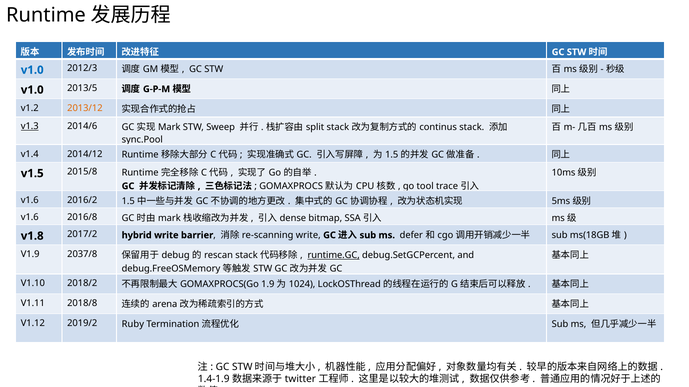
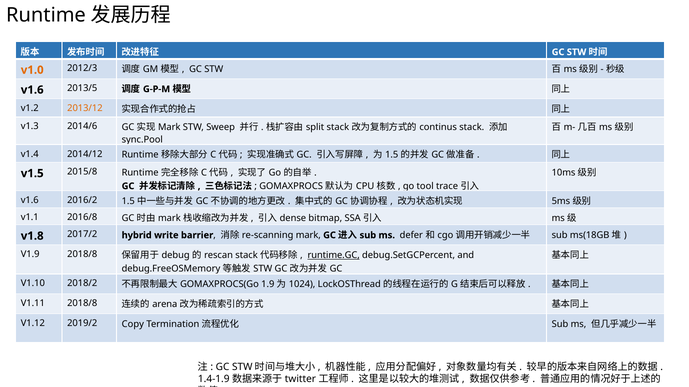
v1.0 at (32, 70) colour: blue -> orange
v1.0 at (32, 90): v1.0 -> v1.6
v1.3 underline: present -> none
v1.6 at (30, 218): v1.6 -> v1.1
write at (308, 236): write -> mark
V1.9 2037/8: 2037/8 -> 2018/8
Ruby: Ruby -> Copy
